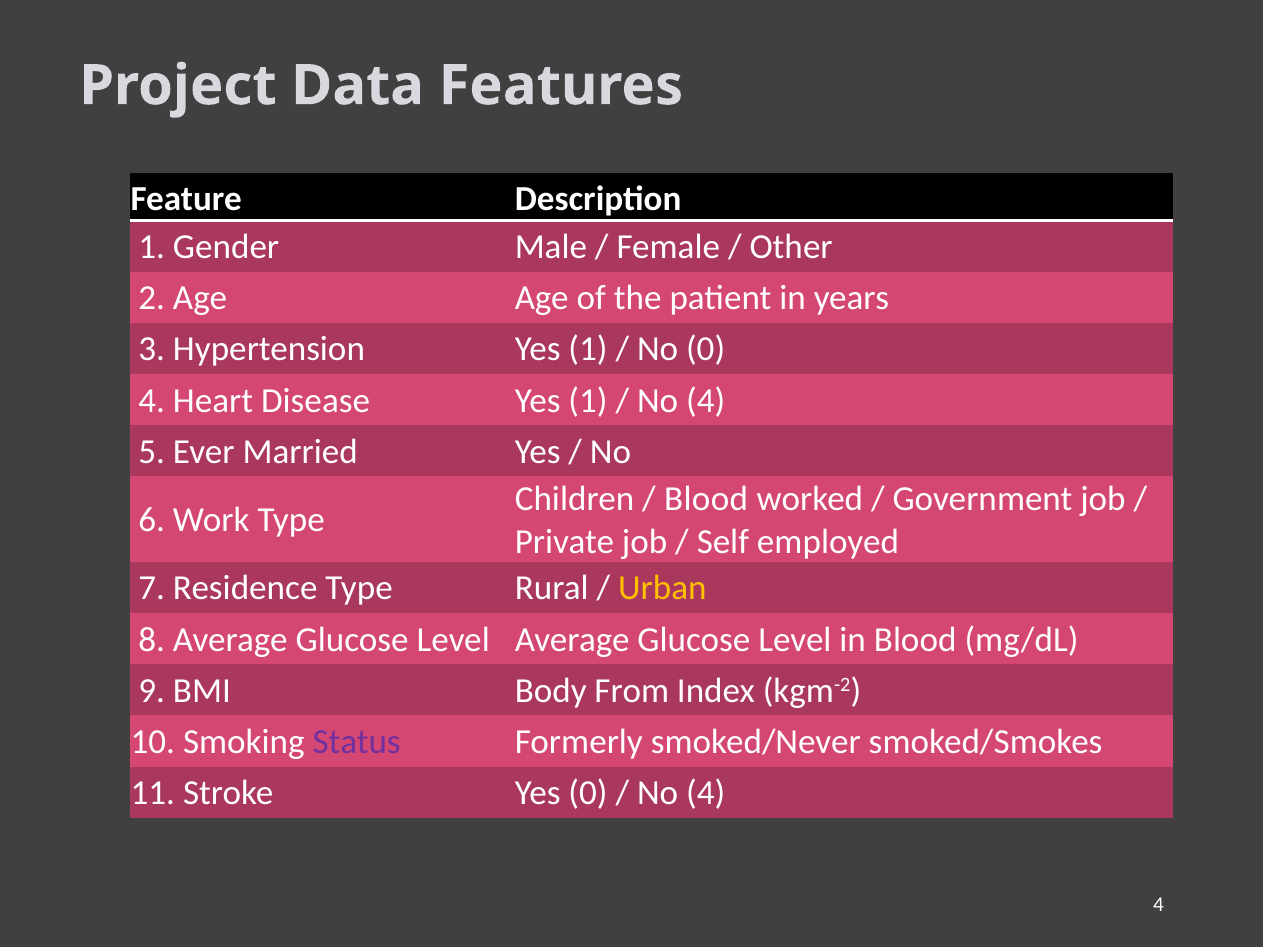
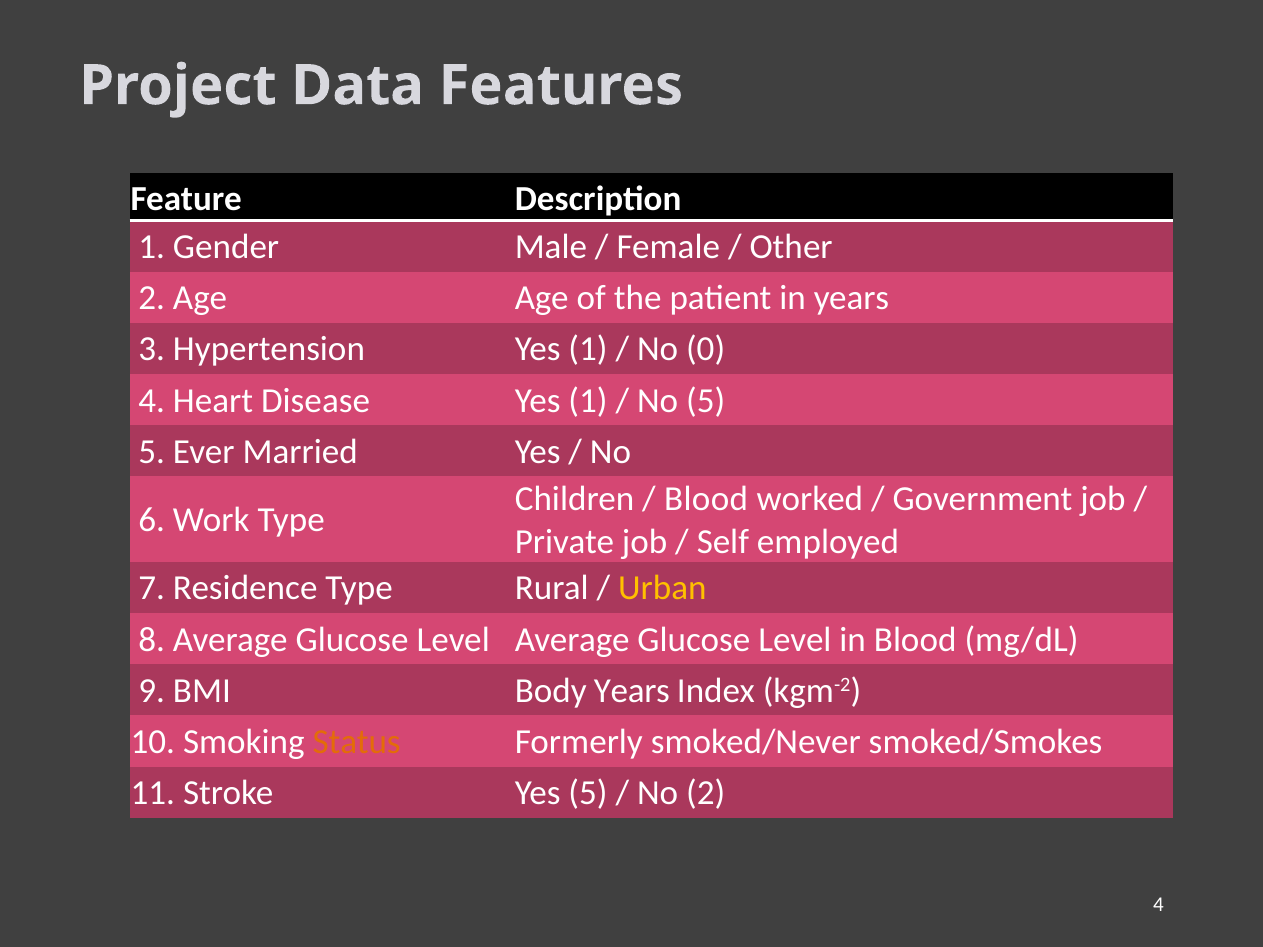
4 at (706, 401): 4 -> 5
Body From: From -> Years
Status colour: purple -> orange
Yes 0: 0 -> 5
4 at (706, 793): 4 -> 2
